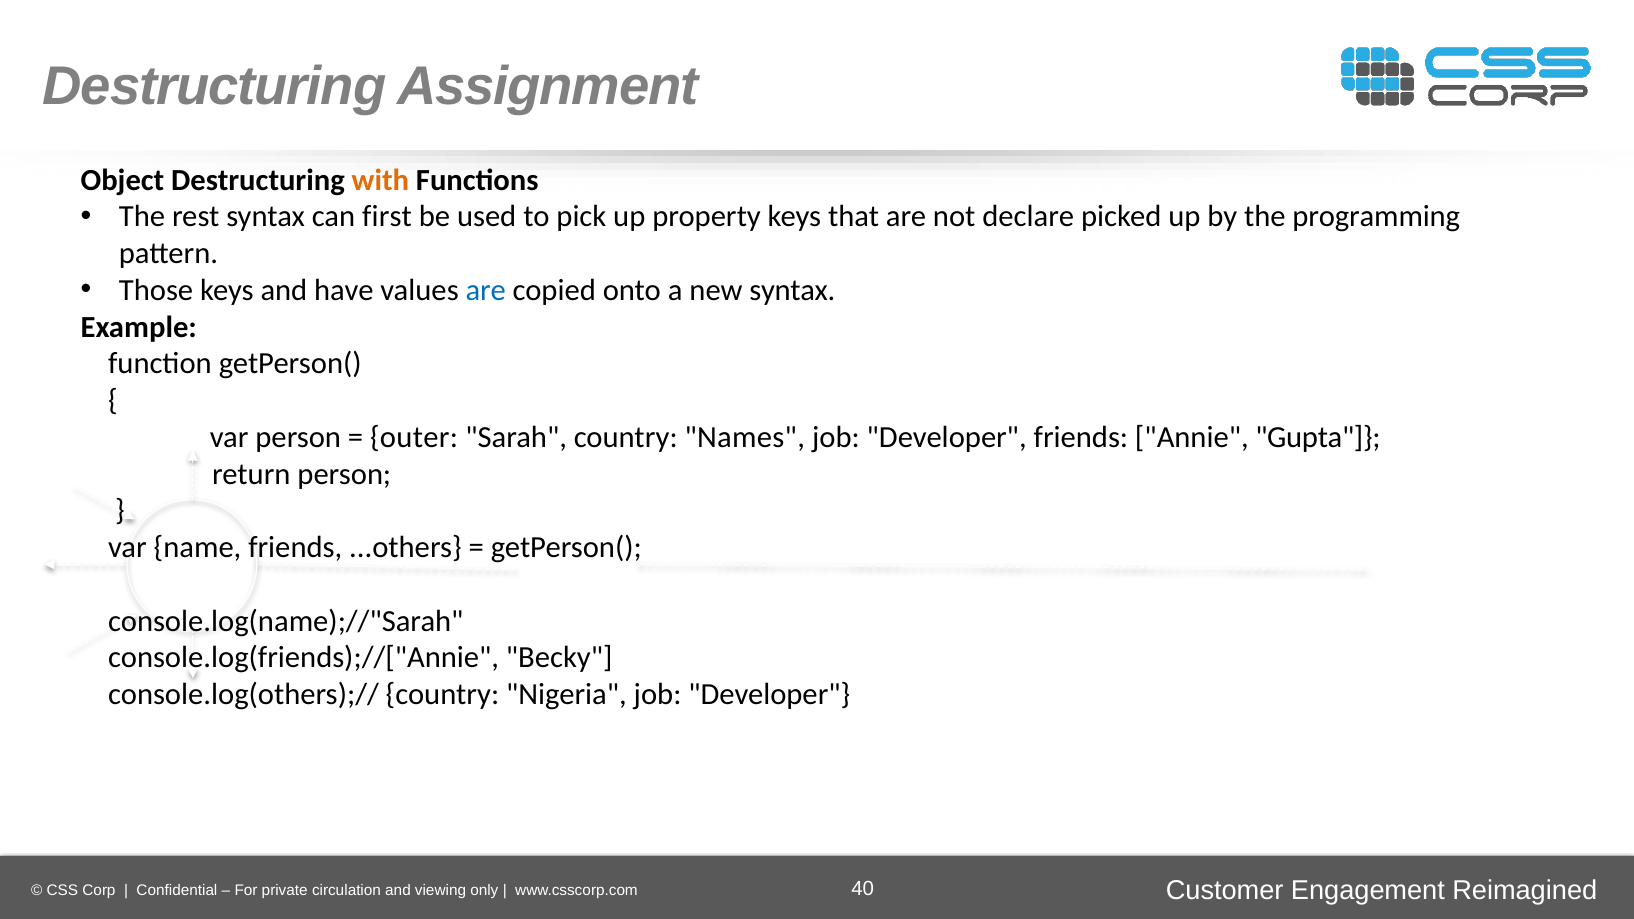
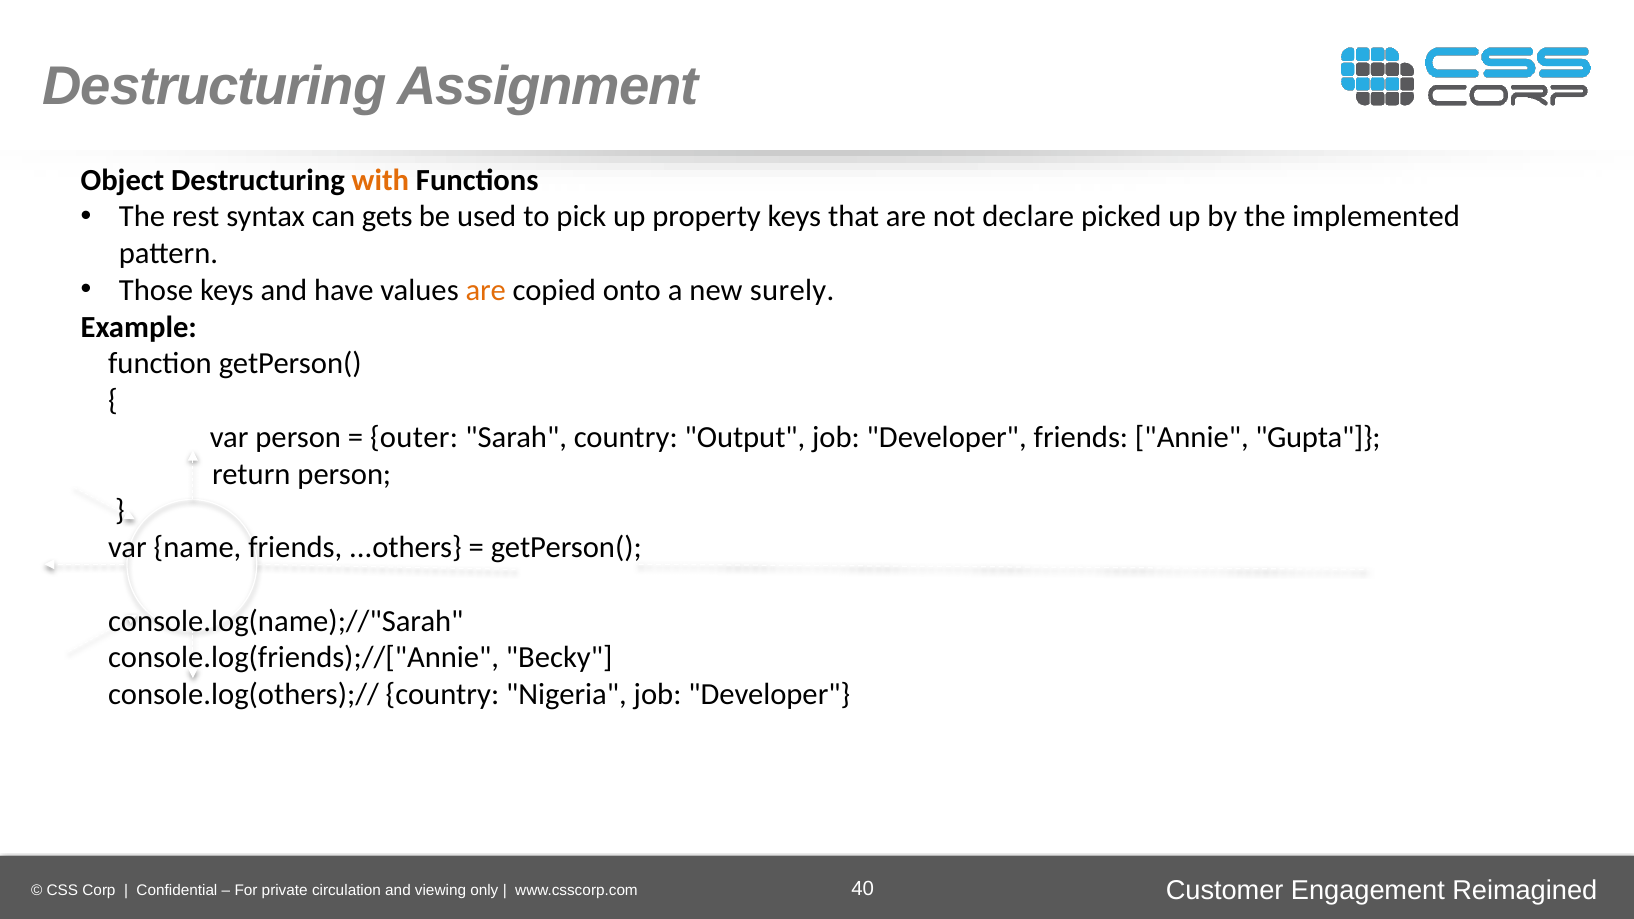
first: first -> gets
programming: programming -> implemented
are at (486, 290) colour: blue -> orange
new syntax: syntax -> surely
Names: Names -> Output
